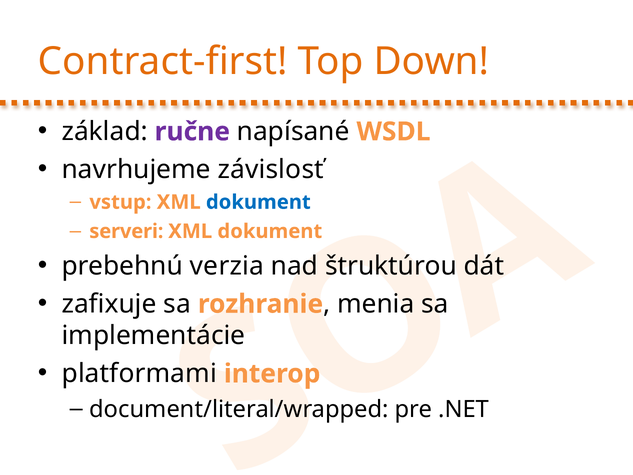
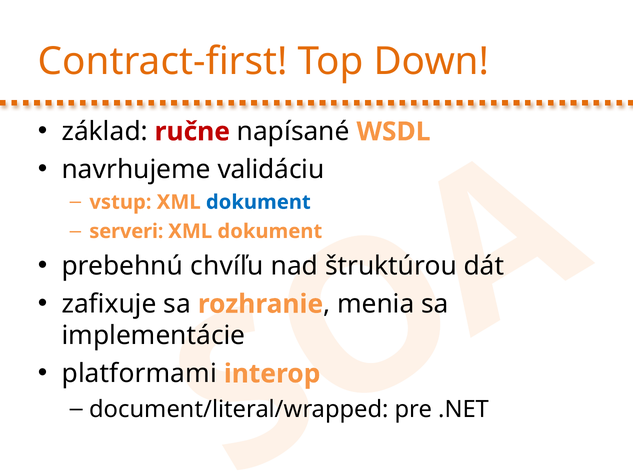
ručne colour: purple -> red
závislosť: závislosť -> validáciu
verzia: verzia -> chvíľu
